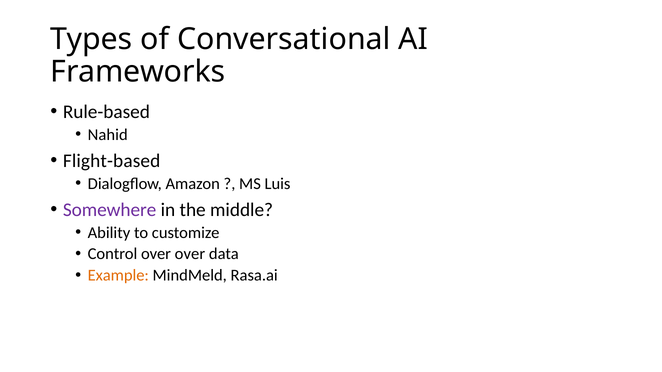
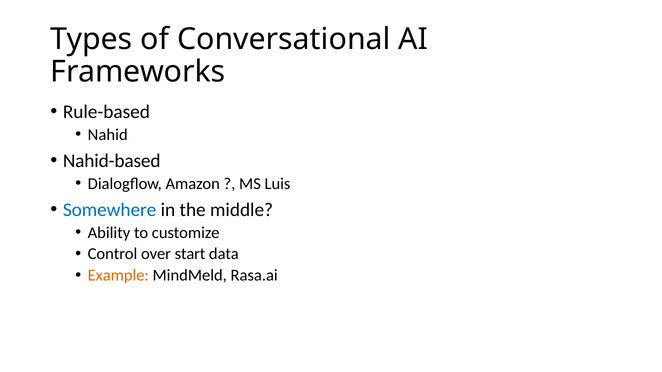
Flight-based: Flight-based -> Nahid-based
Somewhere colour: purple -> blue
over over: over -> start
